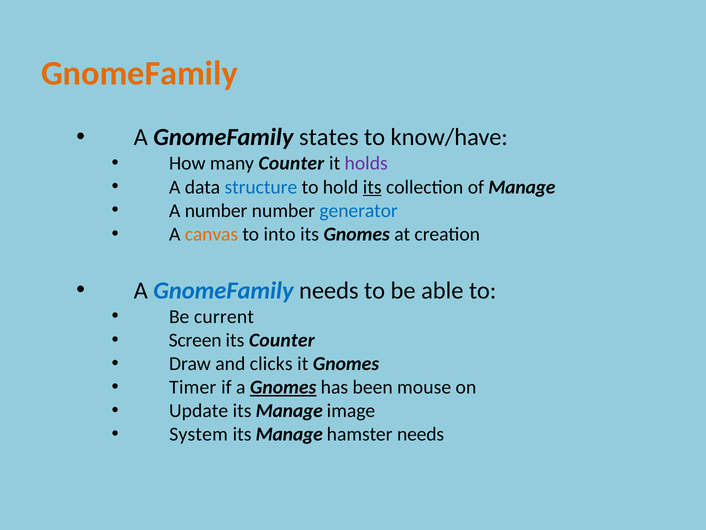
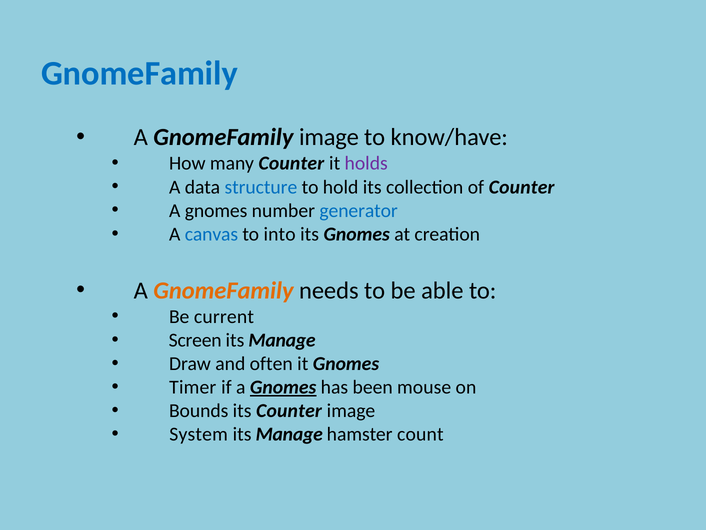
GnomeFamily at (139, 73) colour: orange -> blue
GnomeFamily states: states -> image
its at (372, 187) underline: present -> none
of Manage: Manage -> Counter
number at (216, 210): number -> gnomes
canvas colour: orange -> blue
GnomeFamily at (223, 290) colour: blue -> orange
Counter at (282, 340): Counter -> Manage
clicks: clicks -> often
Update: Update -> Bounds
Manage at (289, 410): Manage -> Counter
hamster needs: needs -> count
